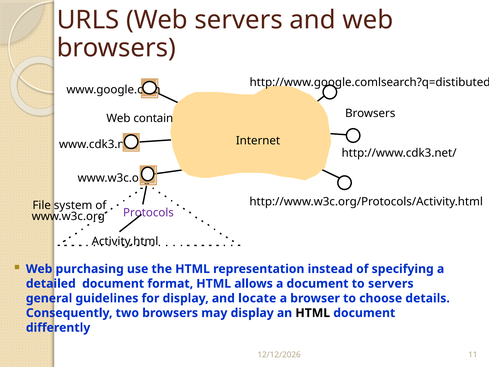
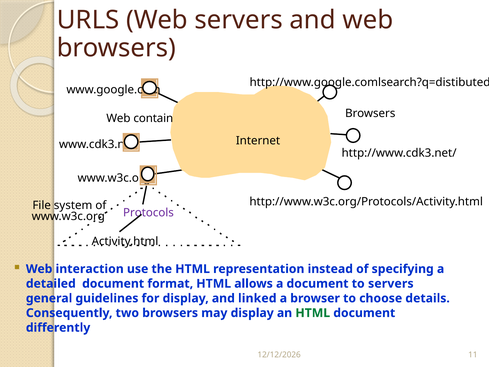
purchasing: purchasing -> interaction
locate: locate -> linked
HTML at (313, 313) colour: black -> green
